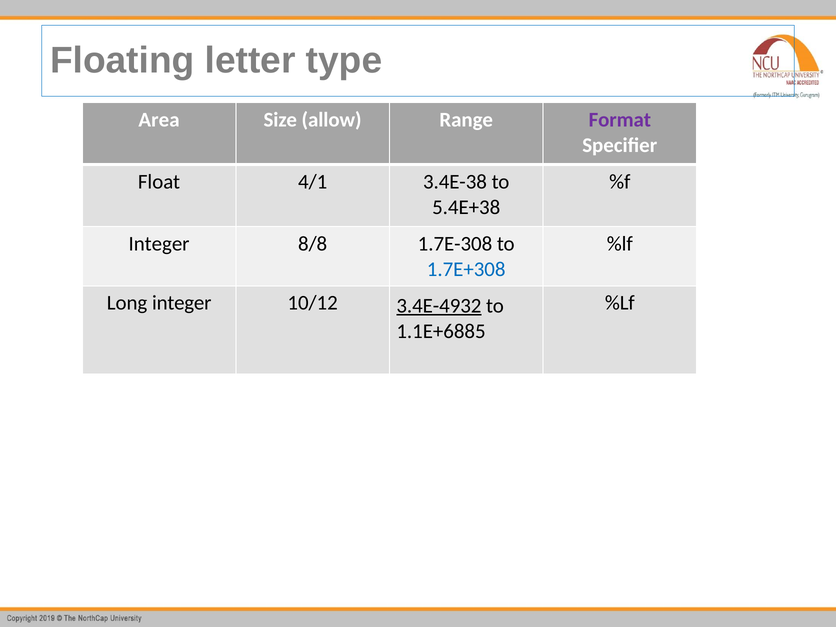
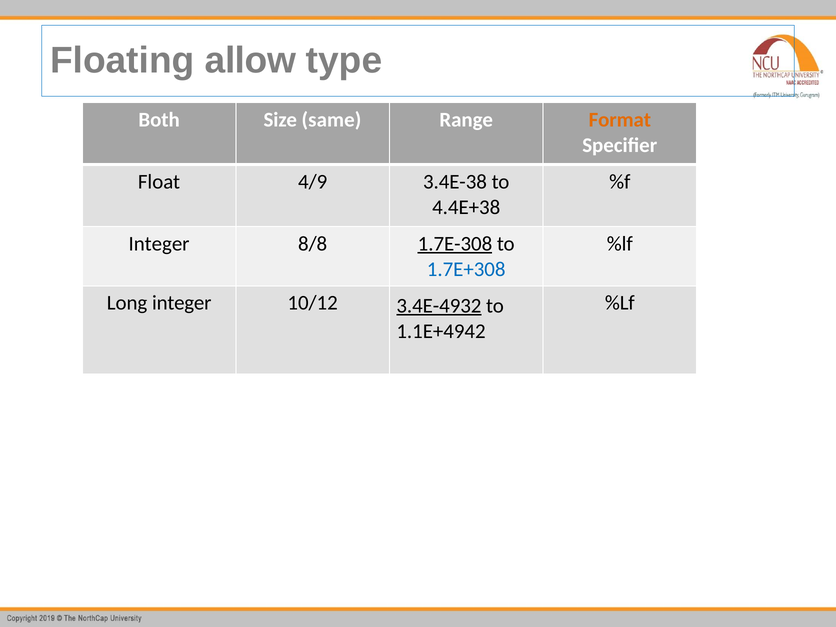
letter: letter -> allow
Area: Area -> Both
allow: allow -> same
Format colour: purple -> orange
4/1: 4/1 -> 4/9
5.4E+38: 5.4E+38 -> 4.4E+38
1.7E-308 underline: none -> present
1.1E+6885: 1.1E+6885 -> 1.1E+4942
